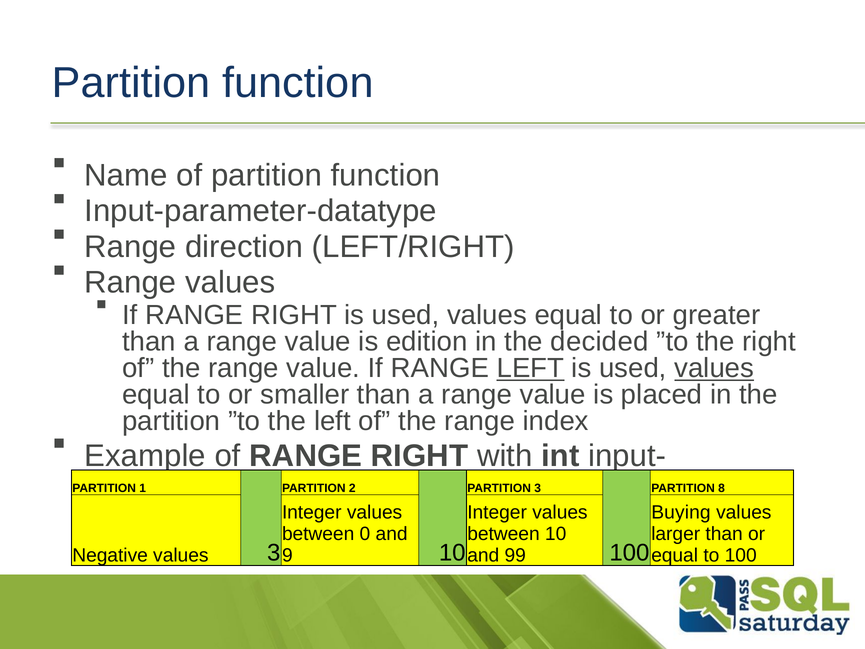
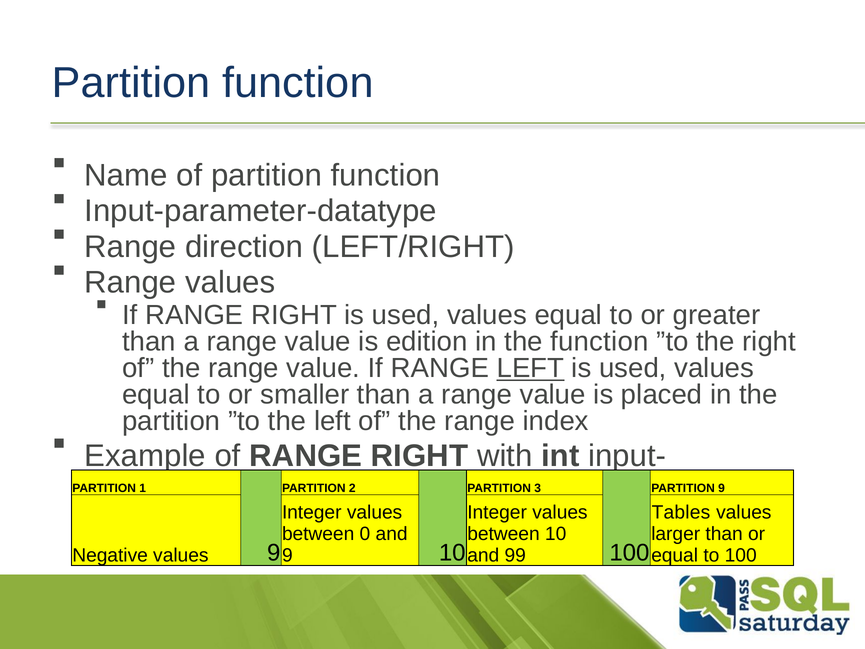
the decided: decided -> function
values at (714, 368) underline: present -> none
PARTITION 8: 8 -> 9
Buying: Buying -> Tables
values 3: 3 -> 9
